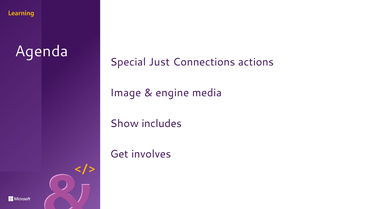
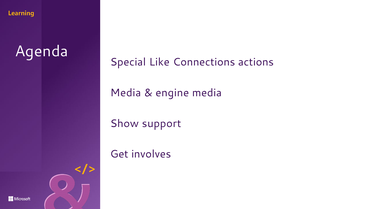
Just: Just -> Like
Image at (126, 93): Image -> Media
includes: includes -> support
